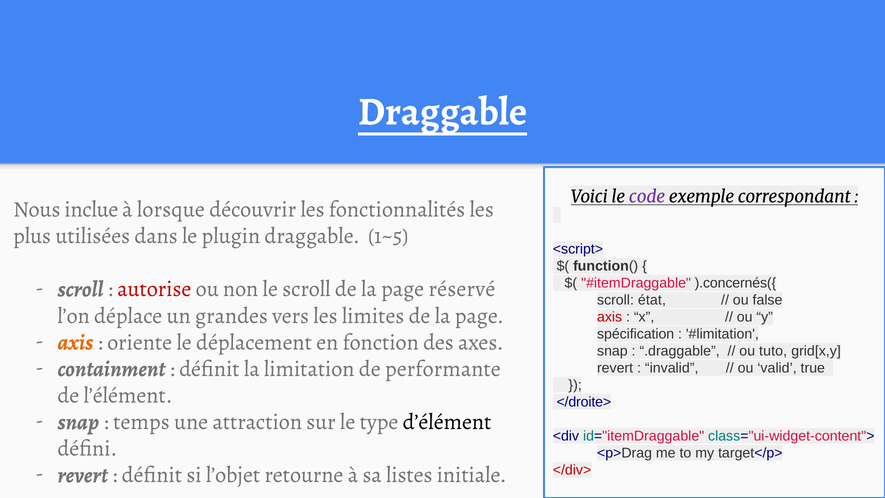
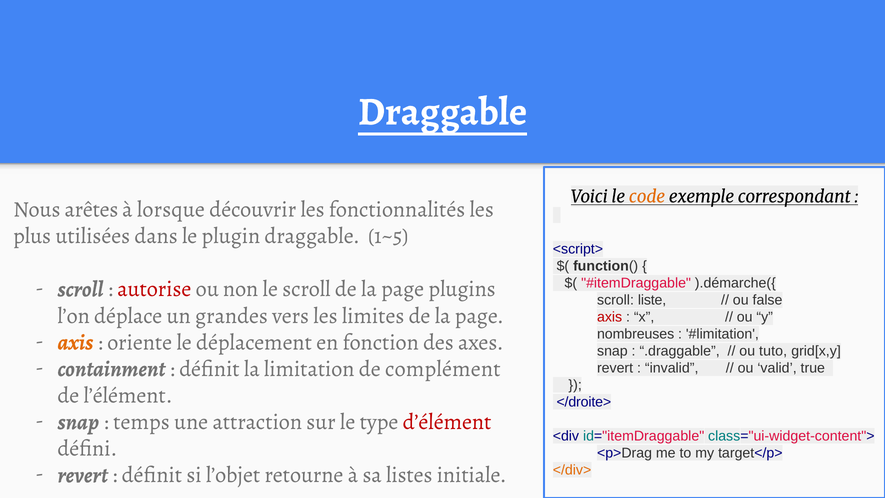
code colour: purple -> orange
inclue: inclue -> arêtes
).concernés({: ).concernés({ -> ).démarche({
réservé: réservé -> plugins
état: état -> liste
spécification: spécification -> nombreuses
performante: performante -> complément
d’élément colour: black -> red
</div> colour: red -> orange
